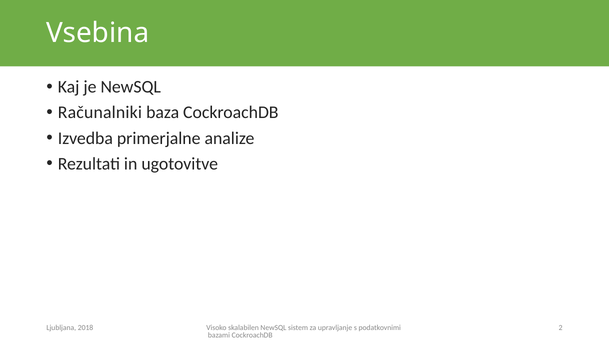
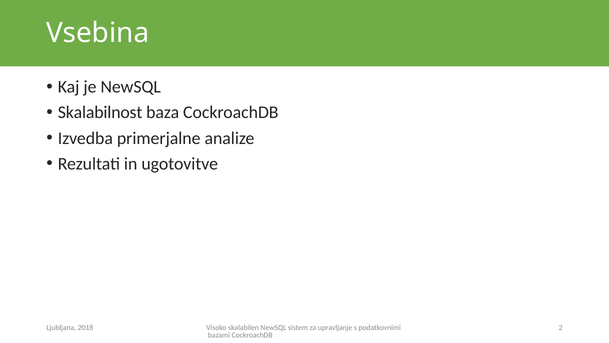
Računalniki: Računalniki -> Skalabilnost
